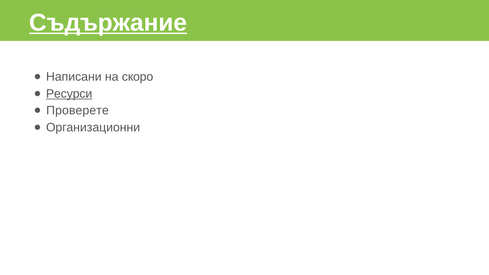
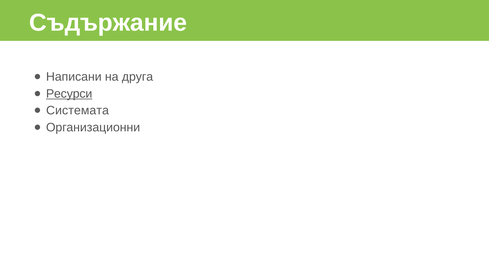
Съдържание underline: present -> none
скоро: скоро -> друга
Проверете: Проверете -> Системата
